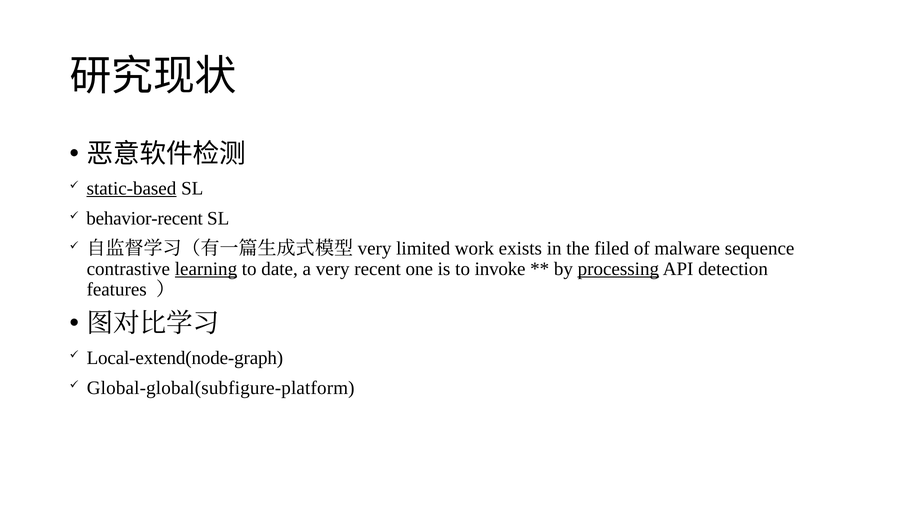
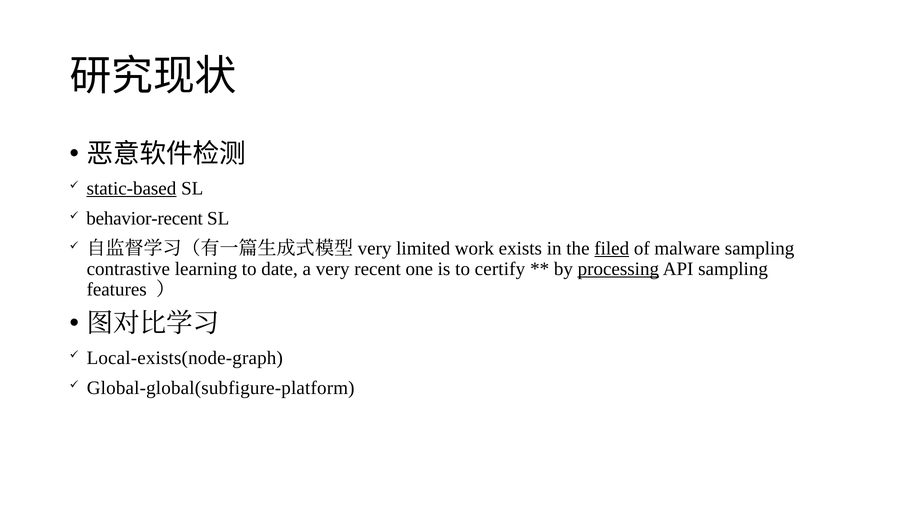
filed underline: none -> present
malware sequence: sequence -> sampling
learning underline: present -> none
invoke: invoke -> certify
API detection: detection -> sampling
Local-extend(node-graph: Local-extend(node-graph -> Local-exists(node-graph
